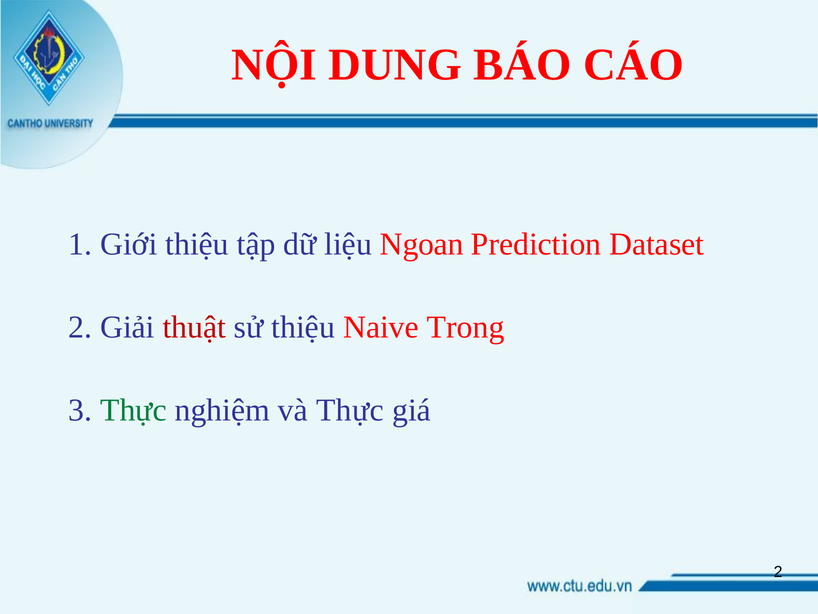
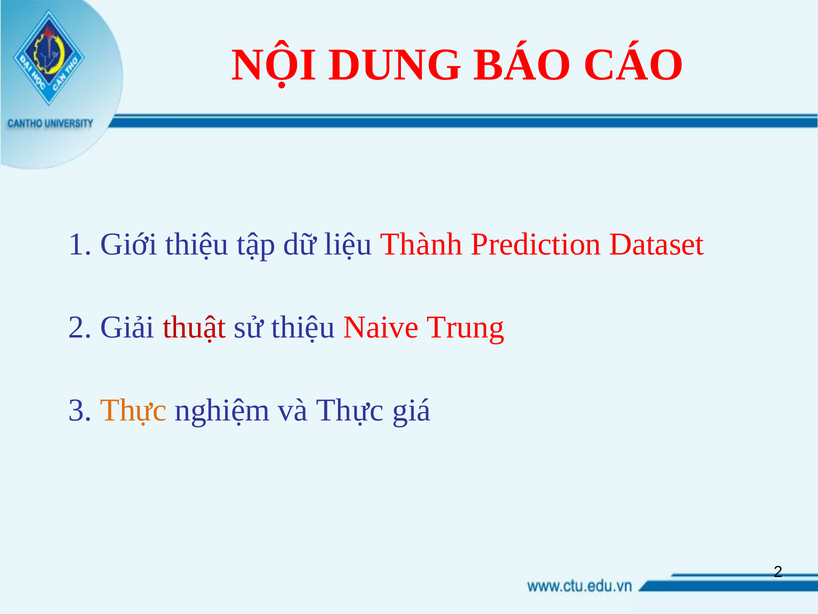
Ngoan: Ngoan -> Thành
Trong: Trong -> Trung
Thực at (133, 410) colour: green -> orange
